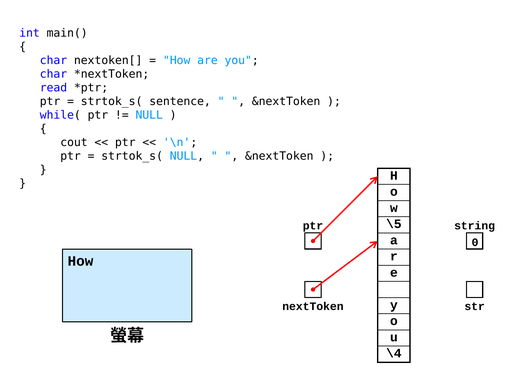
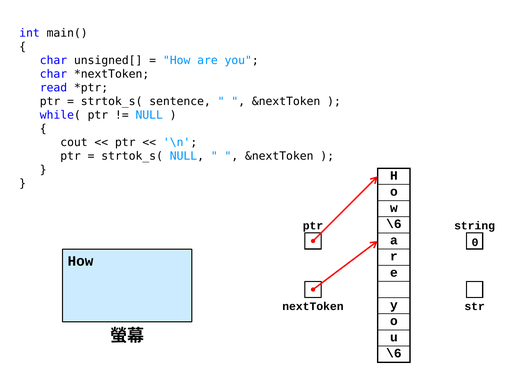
nextoken[: nextoken[ -> unsigned[
\5 at (394, 224): \5 -> \6
\4 at (394, 353): \4 -> \6
